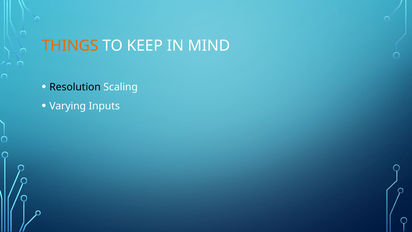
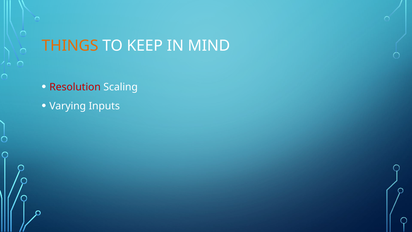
Resolution colour: black -> red
